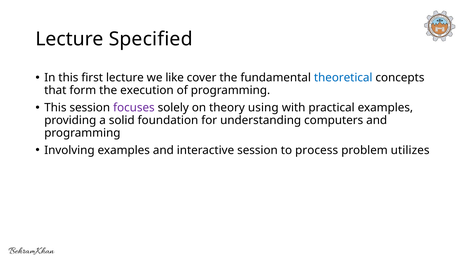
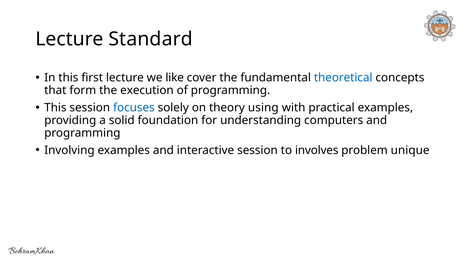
Specified: Specified -> Standard
focuses colour: purple -> blue
process: process -> involves
utilizes: utilizes -> unique
